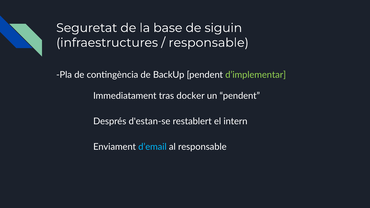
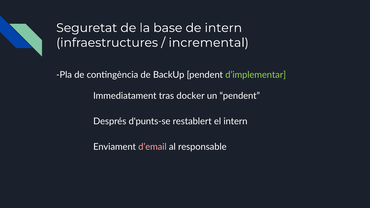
de siguin: siguin -> intern
responsable: responsable -> incremental
d'estan-se: d'estan-se -> d'punts-se
d’email colour: light blue -> pink
